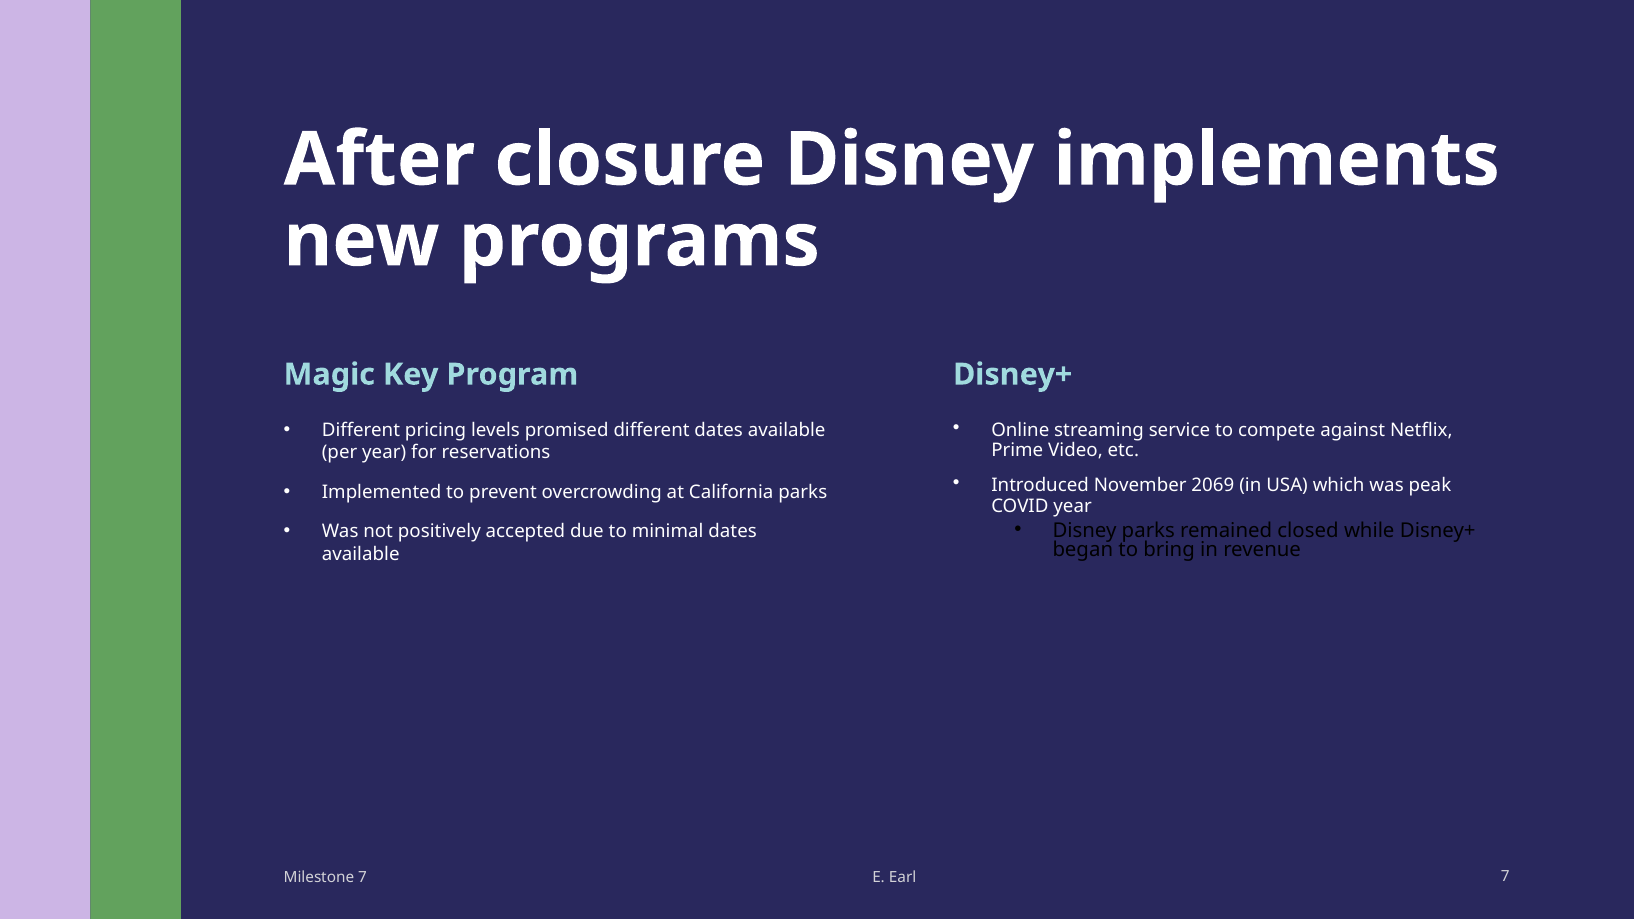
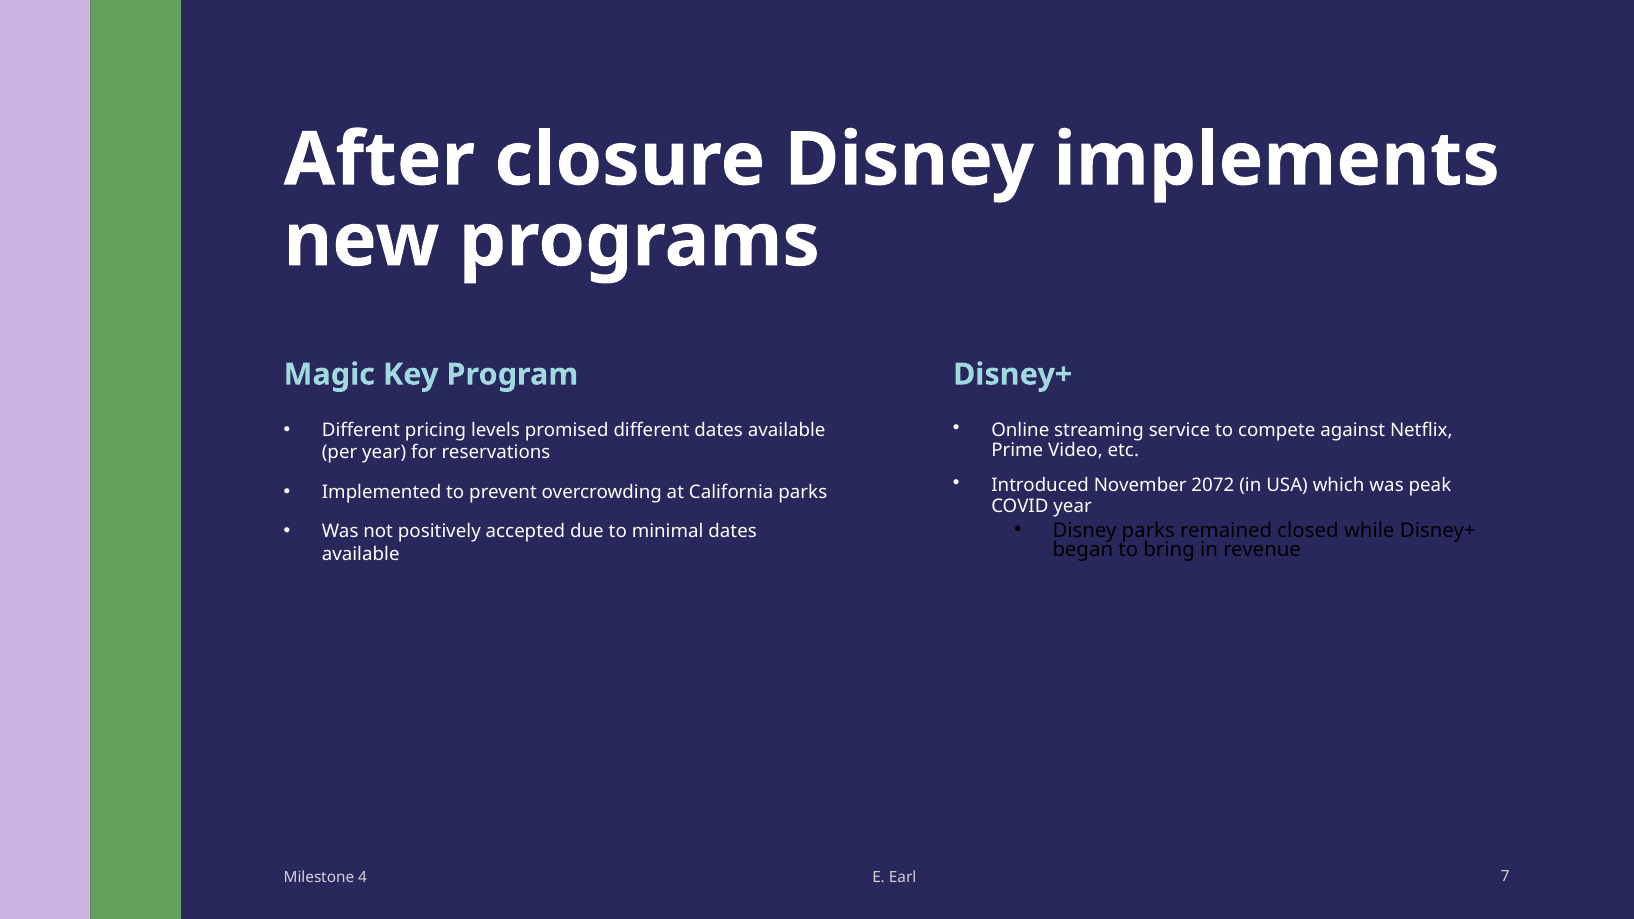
2069: 2069 -> 2072
Milestone 7: 7 -> 4
